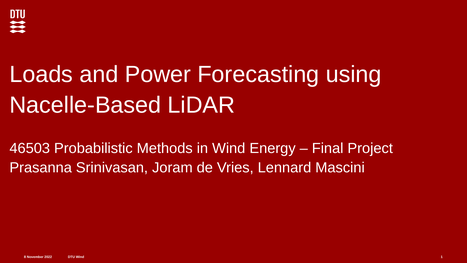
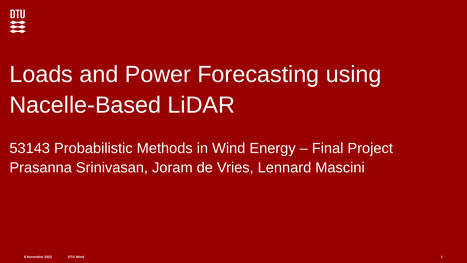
46503: 46503 -> 53143
